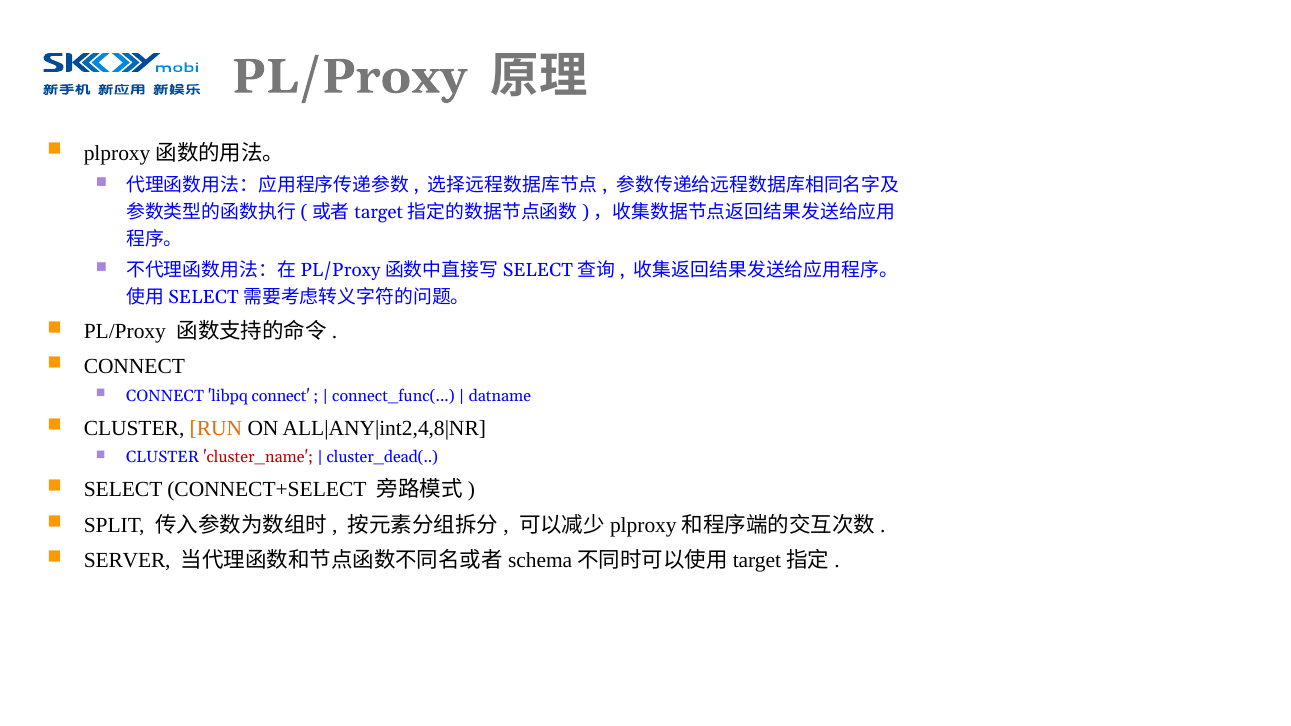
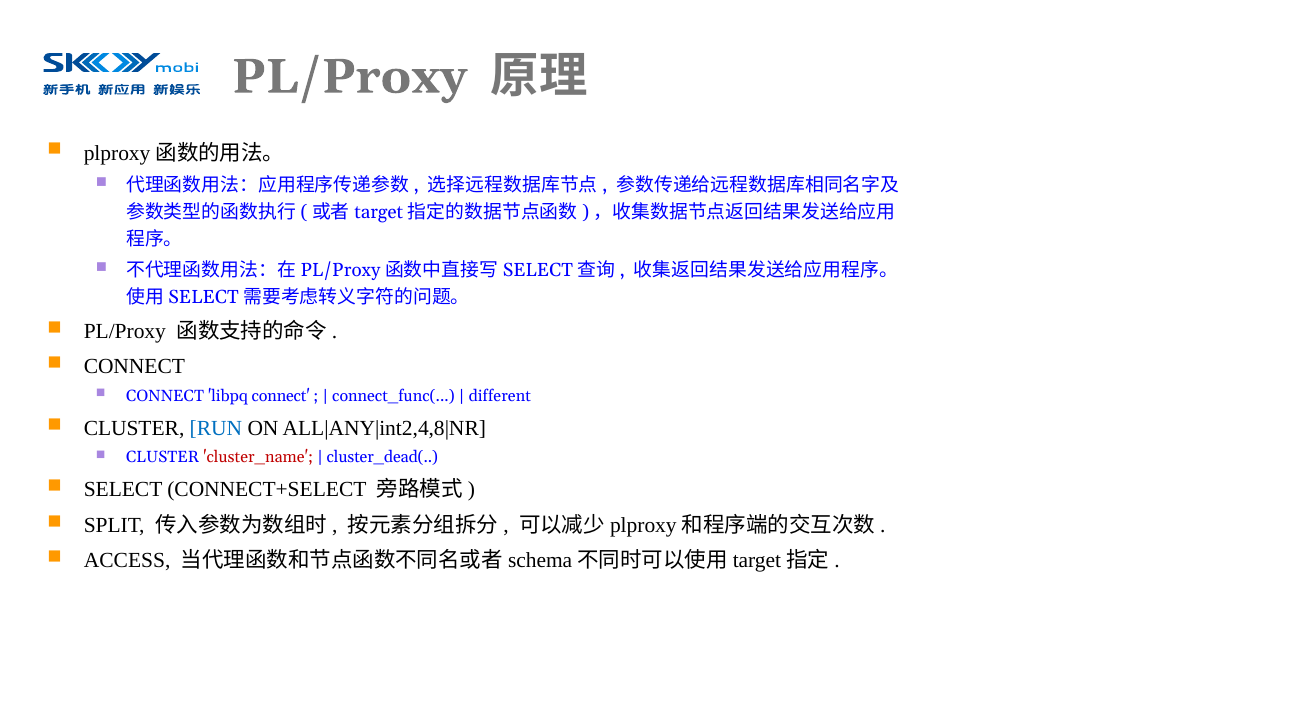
datname: datname -> different
RUN colour: orange -> blue
SERVER: SERVER -> ACCESS
